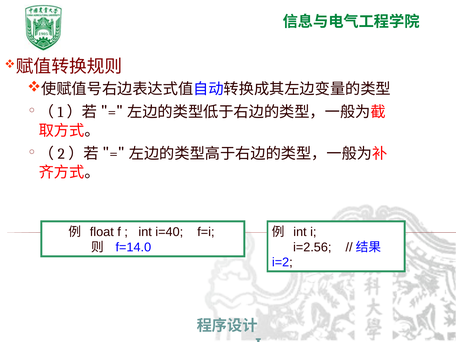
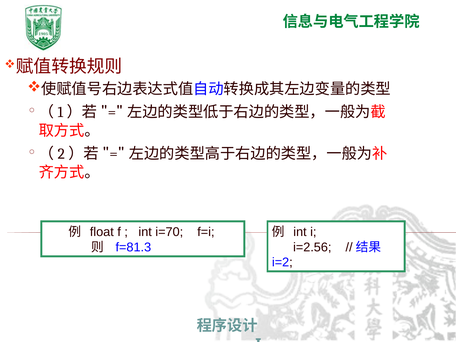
i=40: i=40 -> i=70
f=14.0: f=14.0 -> f=81.3
